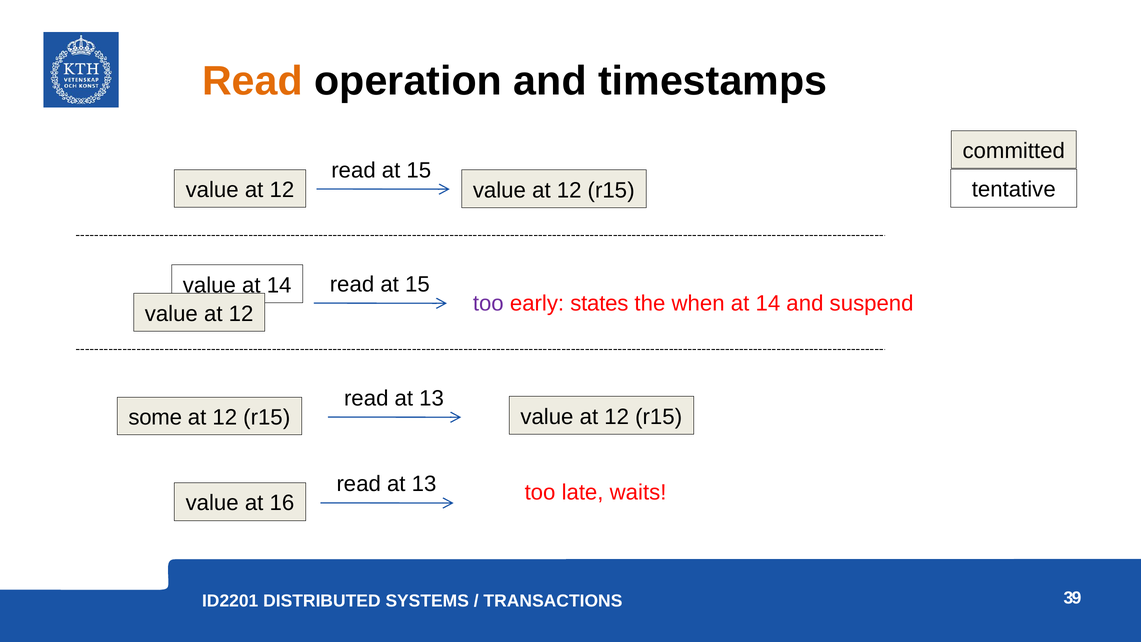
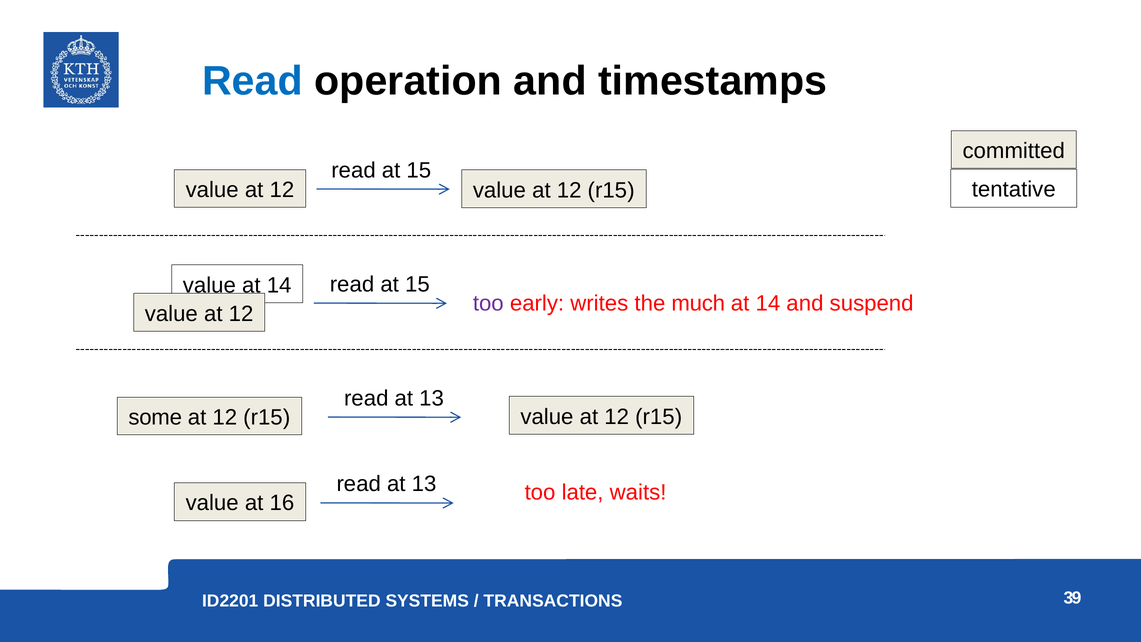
Read at (252, 81) colour: orange -> blue
states: states -> writes
when: when -> much
